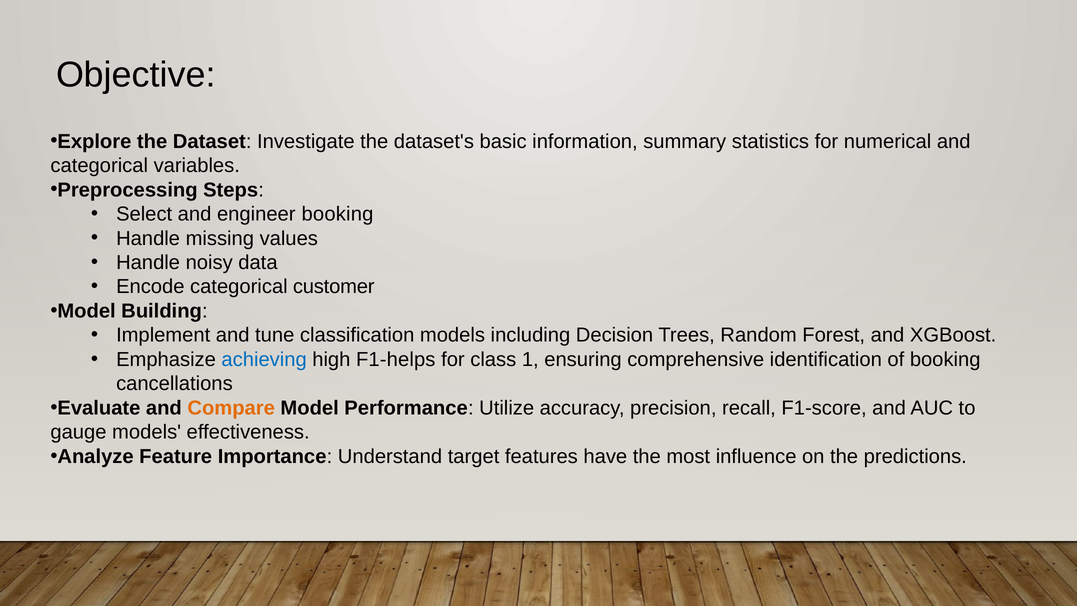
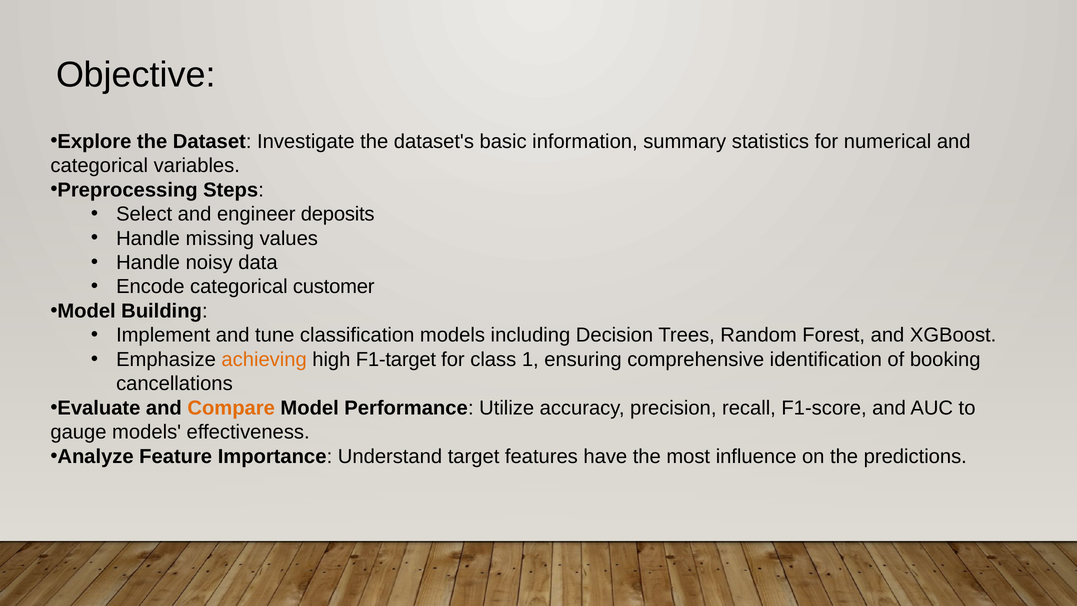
engineer booking: booking -> deposits
achieving colour: blue -> orange
F1-helps: F1-helps -> F1-target
